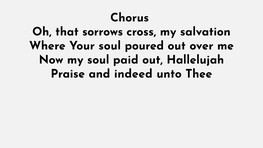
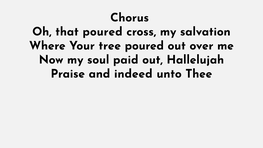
that sorrows: sorrows -> poured
Your soul: soul -> tree
